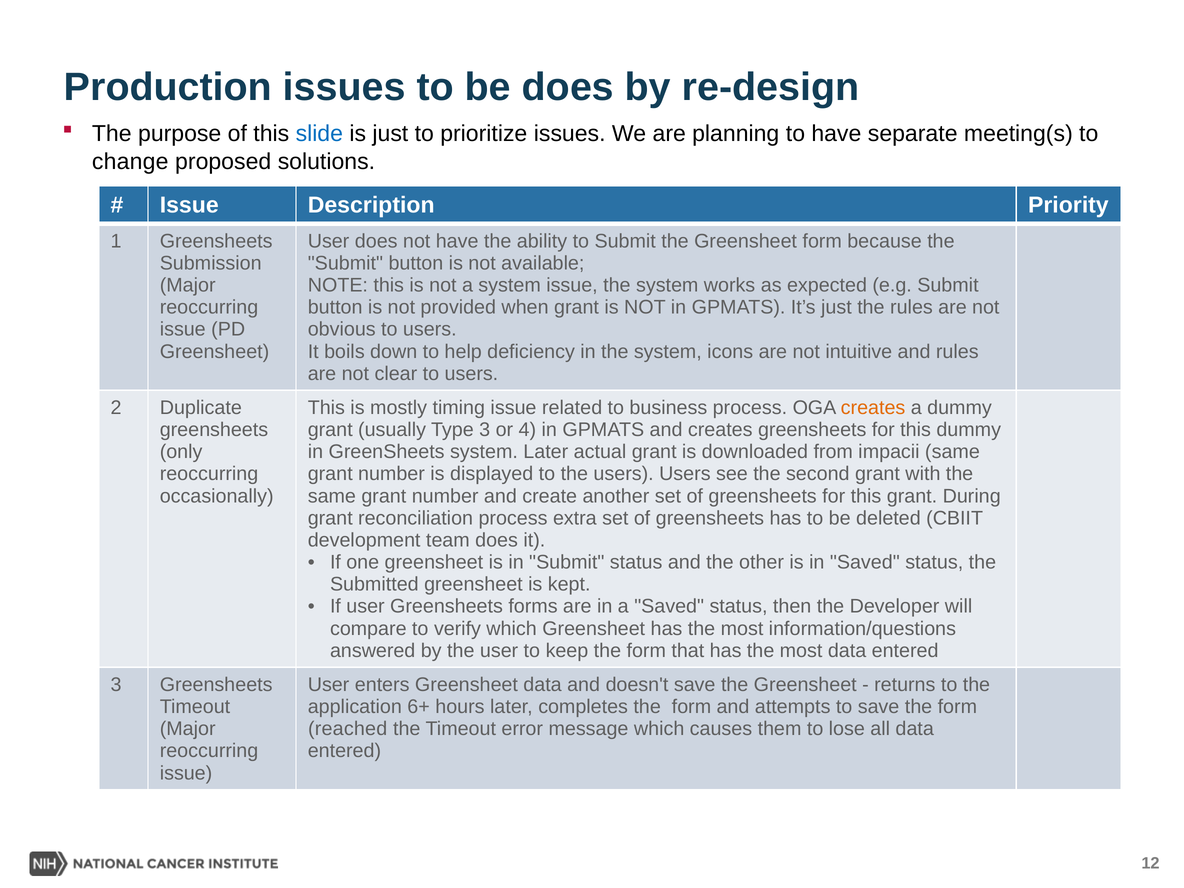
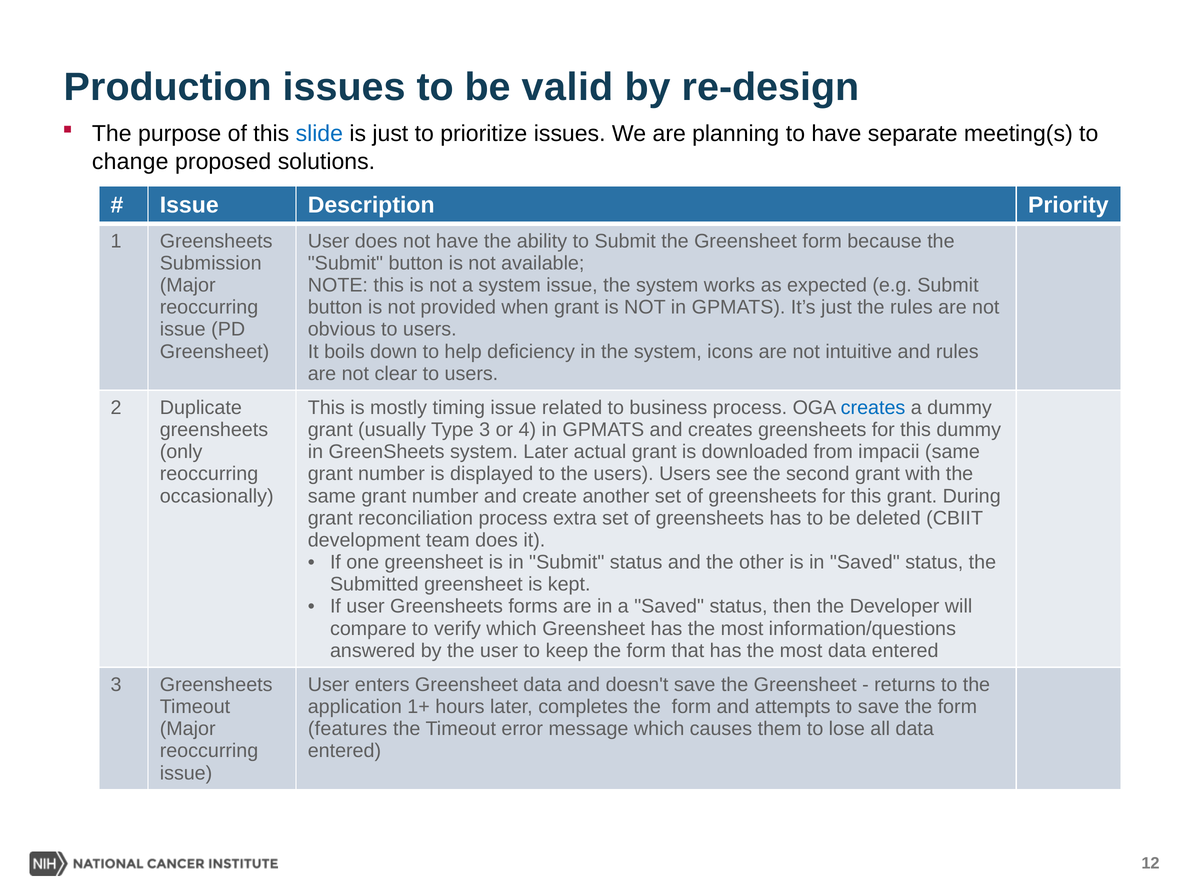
be does: does -> valid
creates at (873, 408) colour: orange -> blue
6+: 6+ -> 1+
reached: reached -> features
